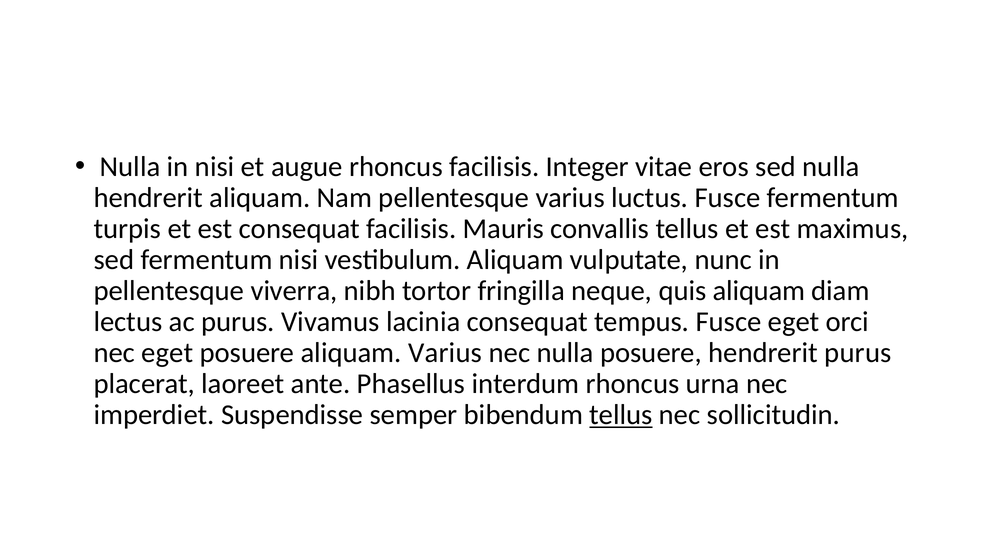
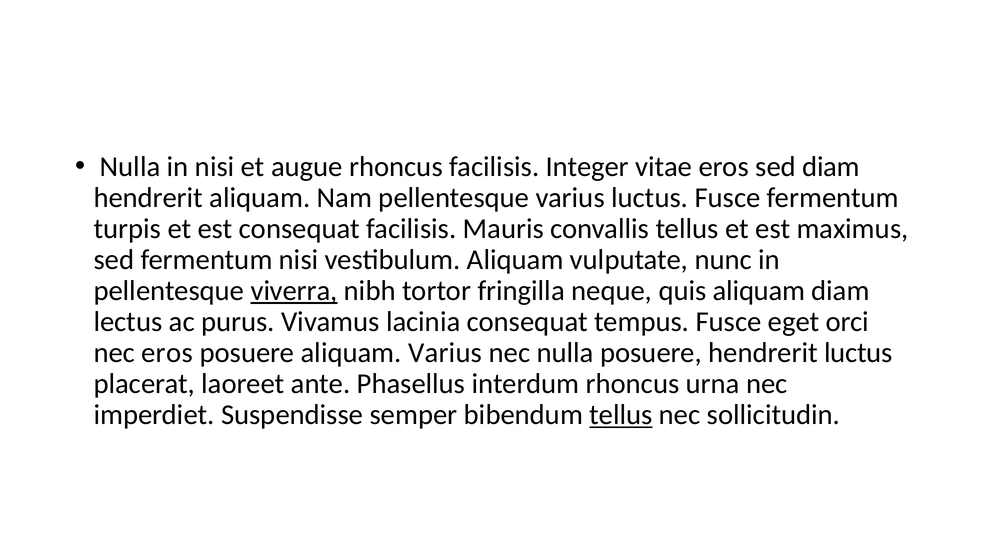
sed nulla: nulla -> diam
viverra underline: none -> present
nec eget: eget -> eros
hendrerit purus: purus -> luctus
